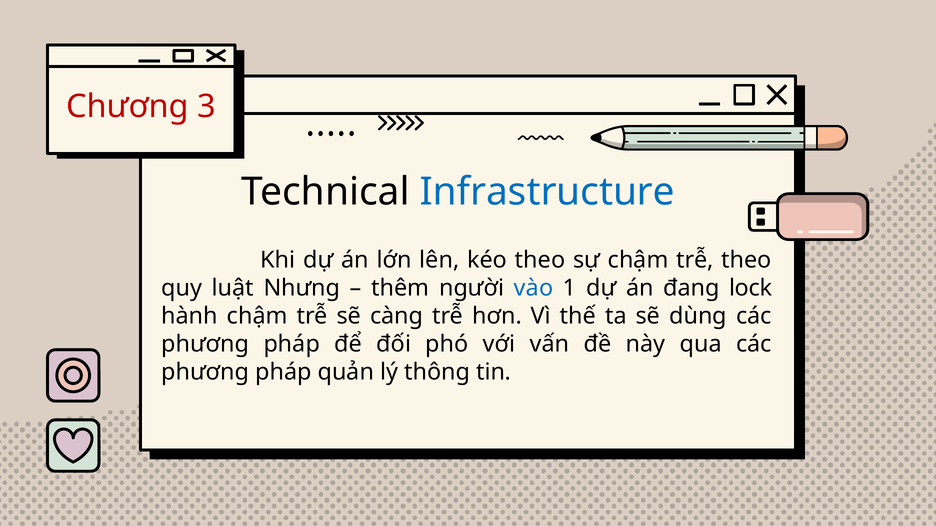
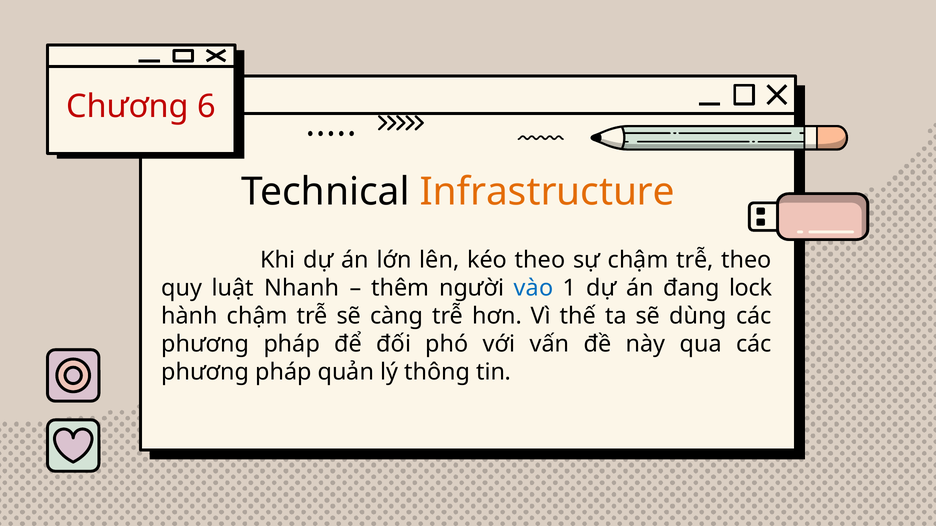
3: 3 -> 6
Infrastructure colour: blue -> orange
Nhưng: Nhưng -> Nhanh
